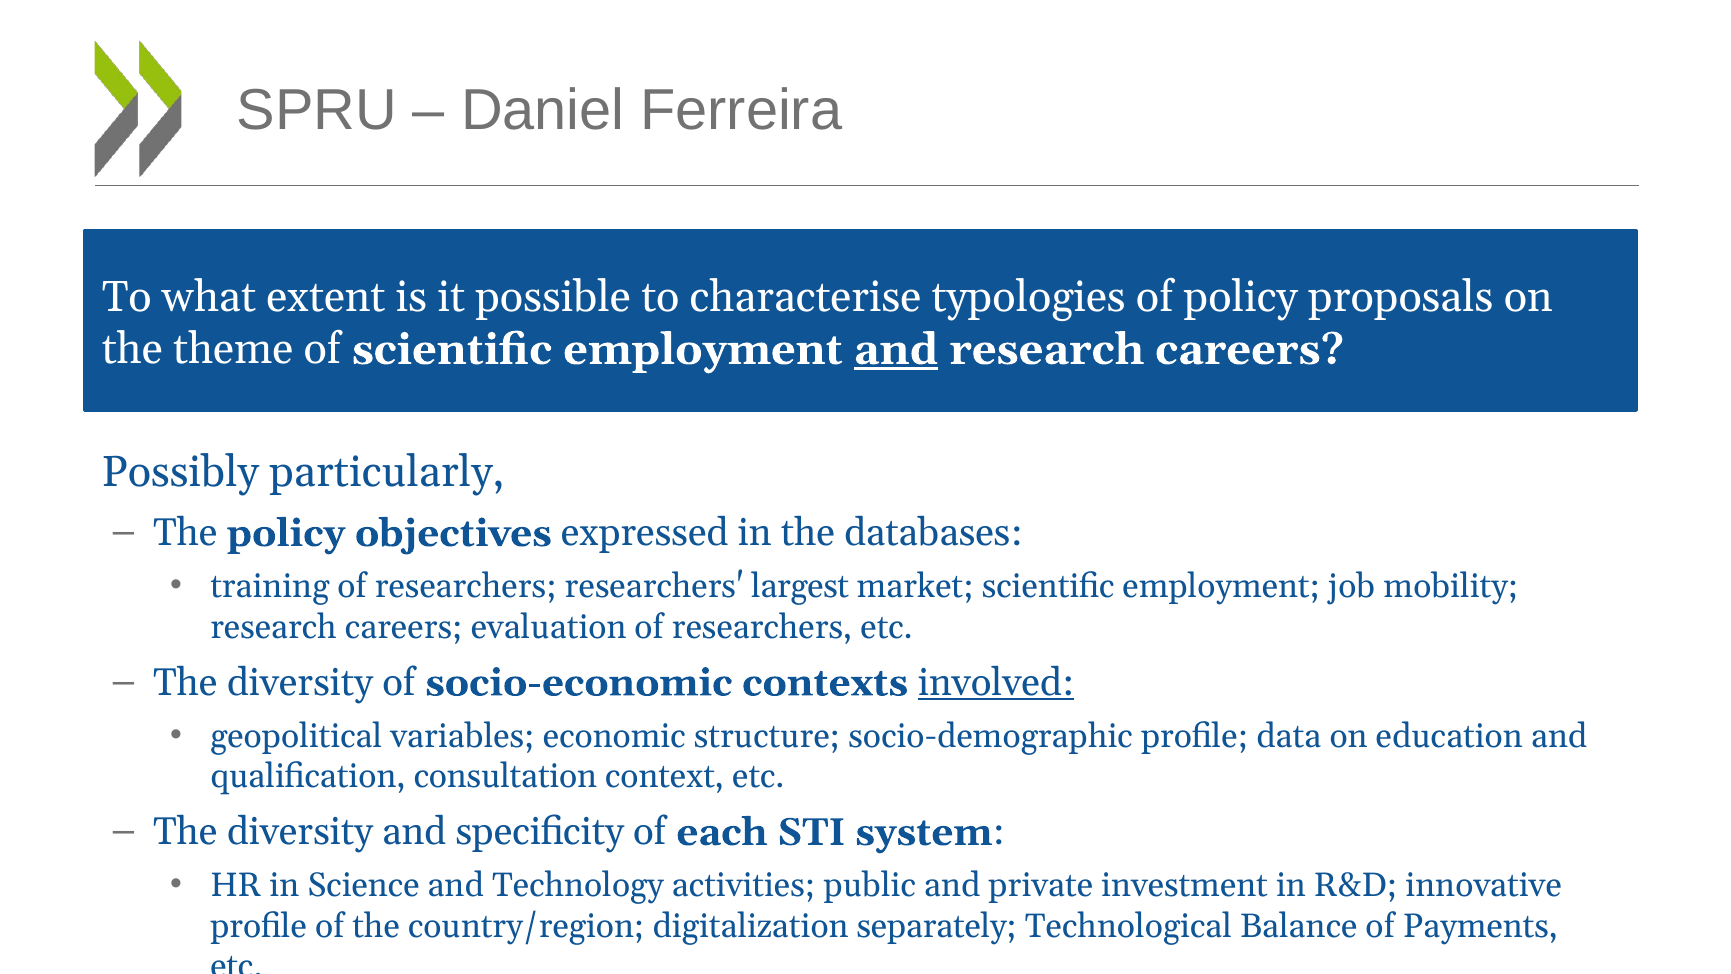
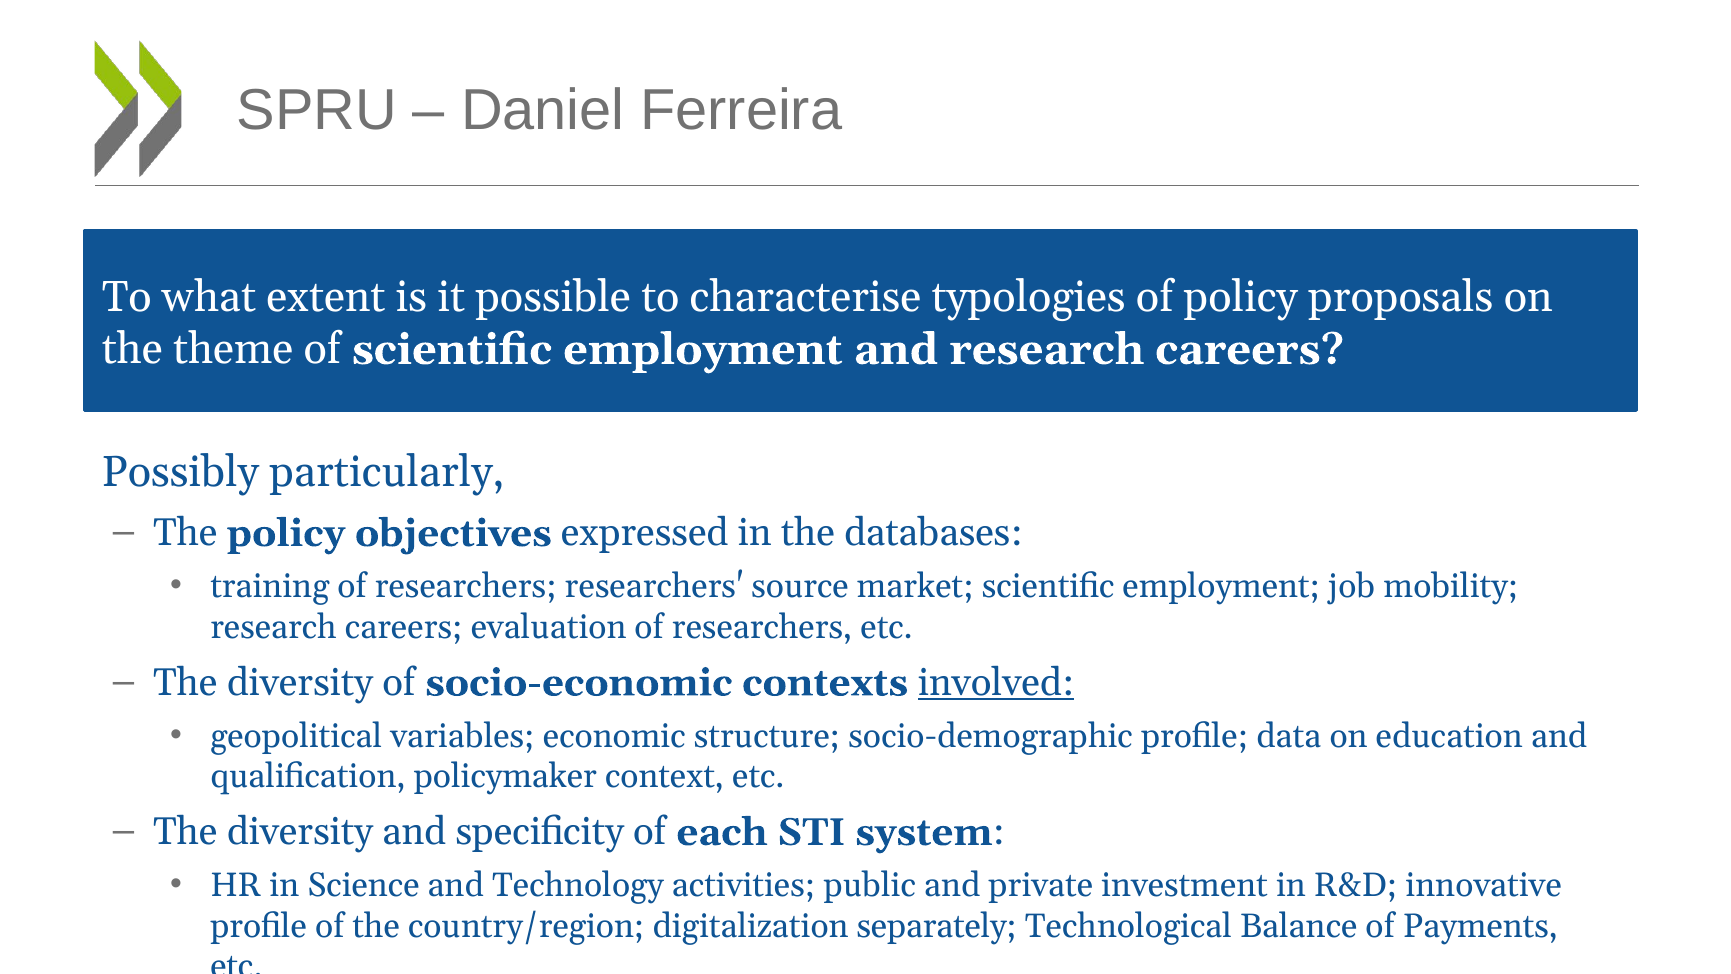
and at (896, 350) underline: present -> none
largest: largest -> source
consultation: consultation -> policymaker
